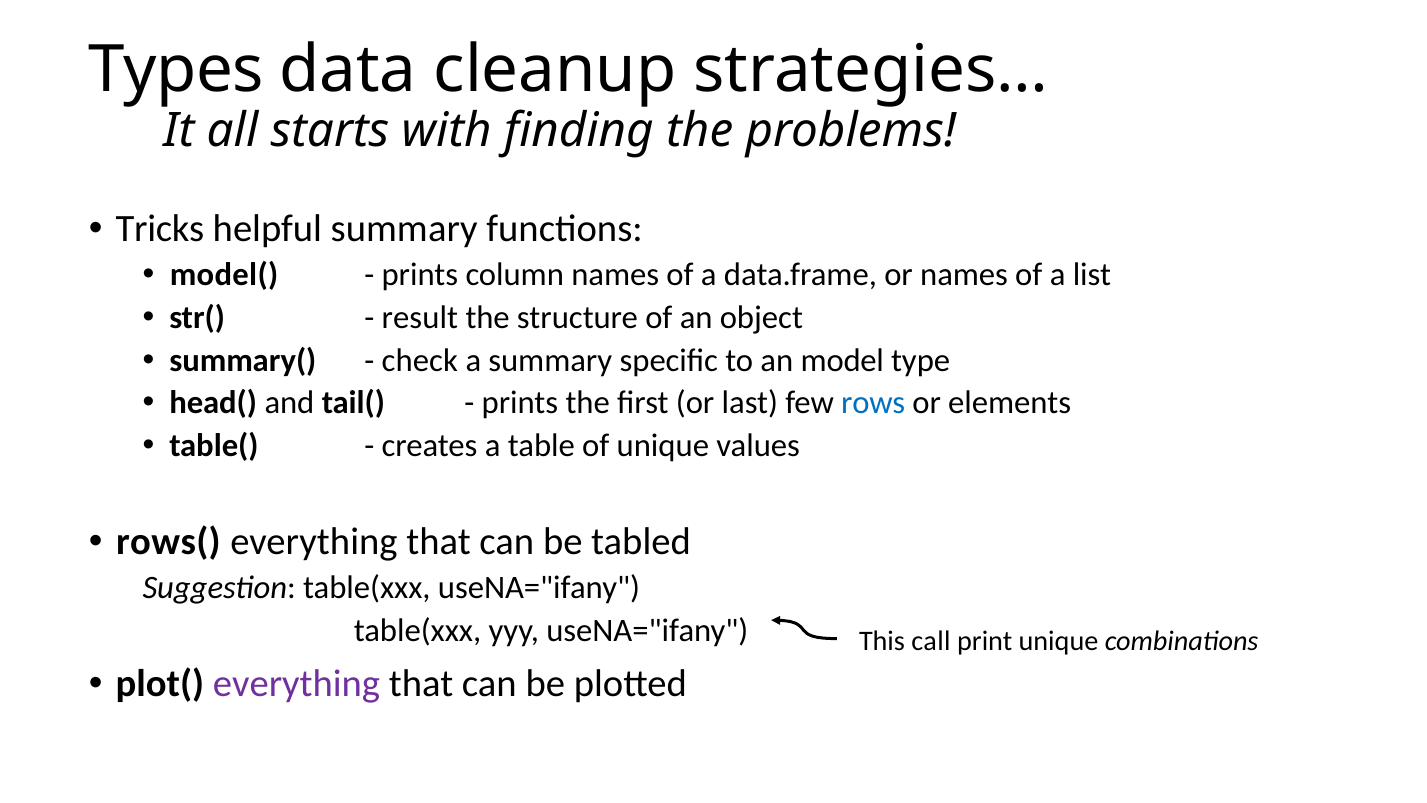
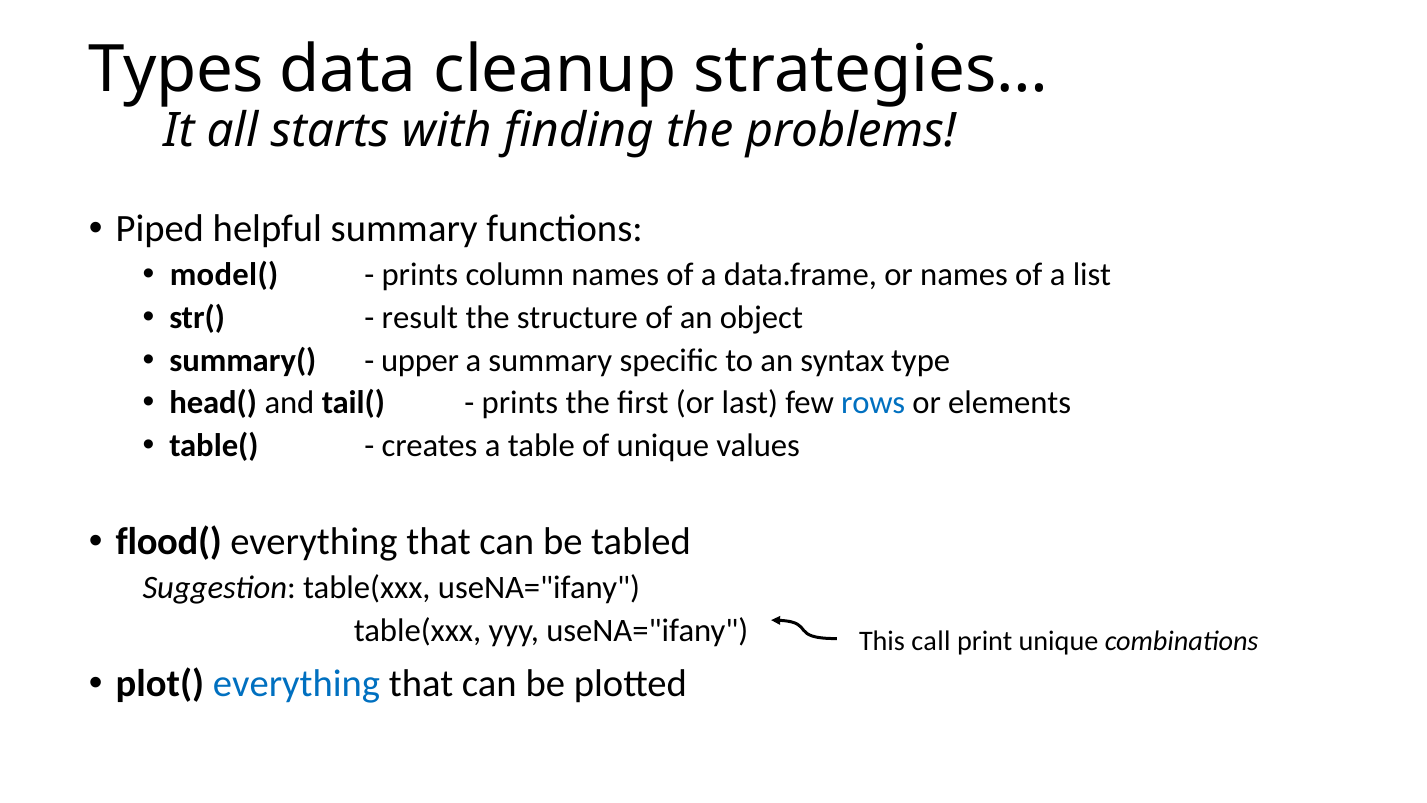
Tricks: Tricks -> Piped
check: check -> upper
model: model -> syntax
rows(: rows( -> flood(
everything at (297, 684) colour: purple -> blue
